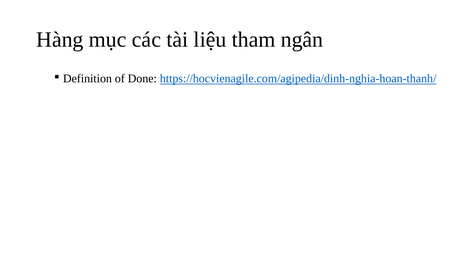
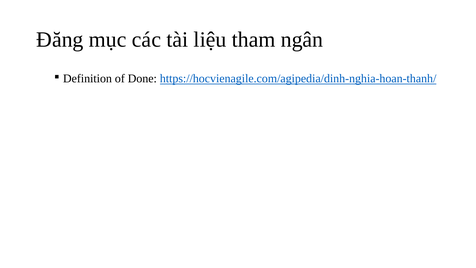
Hàng: Hàng -> Đăng
